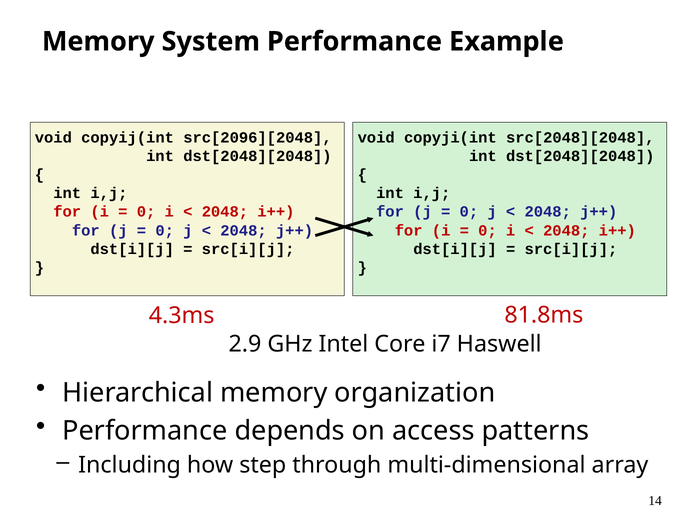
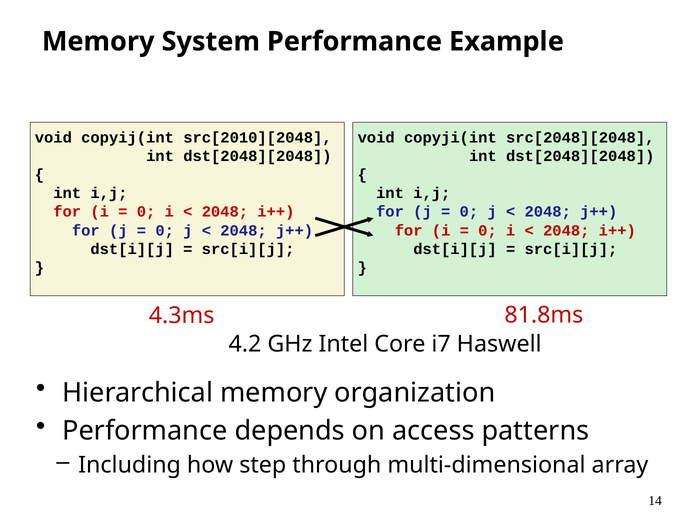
src[2096][2048: src[2096][2048 -> src[2010][2048
2.9: 2.9 -> 4.2
